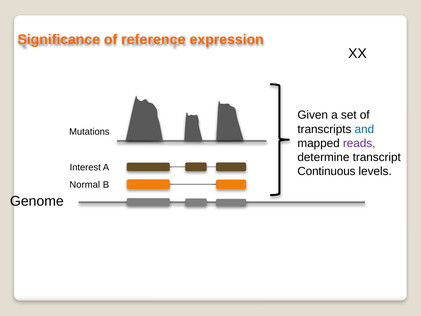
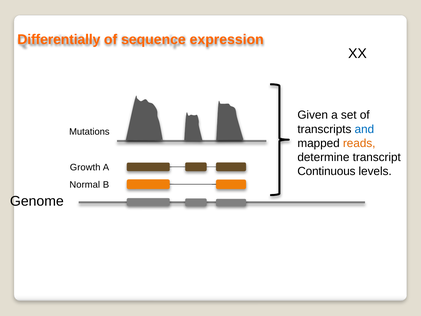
Significance: Significance -> Differentially
reference: reference -> sequence
reads colour: purple -> orange
Interest: Interest -> Growth
